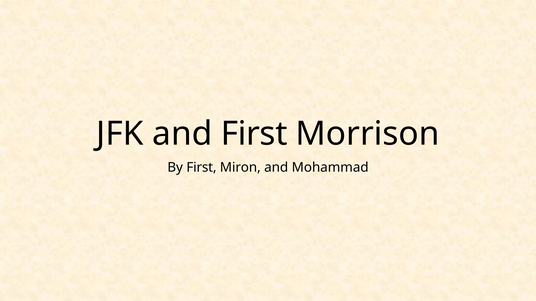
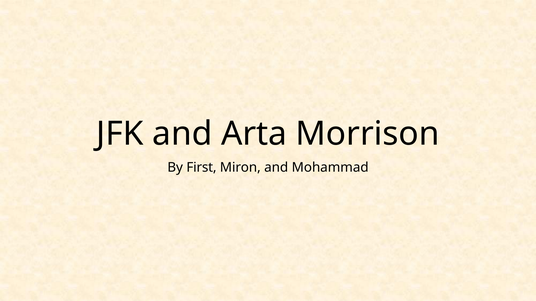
and First: First -> Arta
